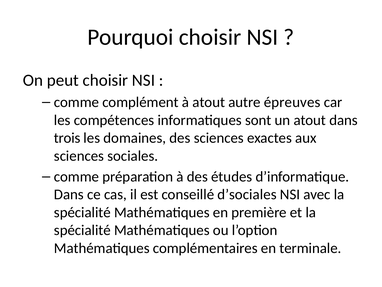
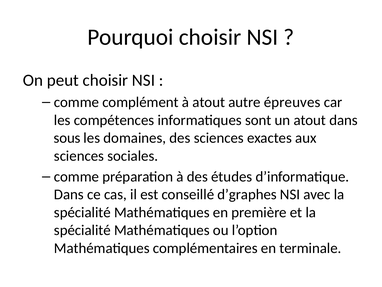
trois: trois -> sous
d’sociales: d’sociales -> d’graphes
